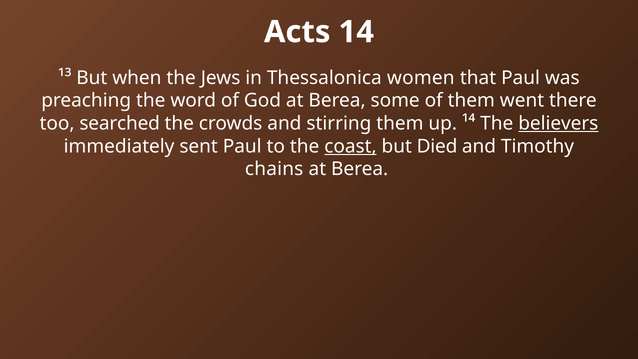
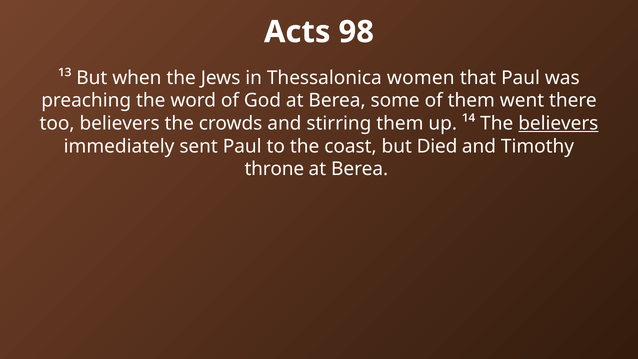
14: 14 -> 98
too searched: searched -> believers
coast underline: present -> none
chains: chains -> throne
